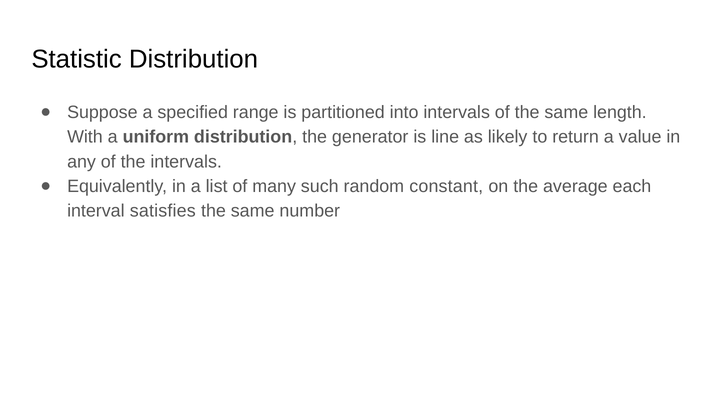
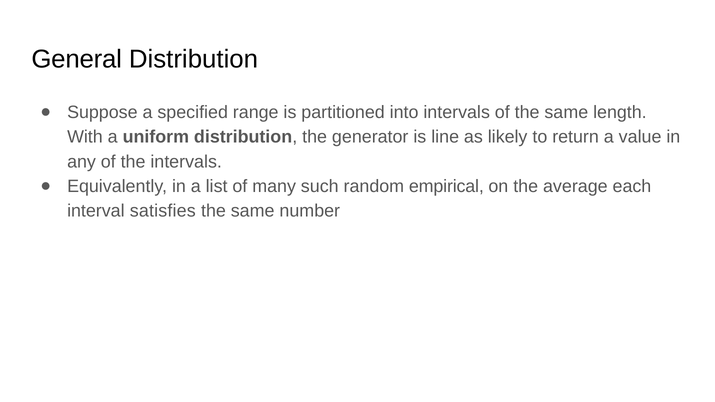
Statistic: Statistic -> General
constant: constant -> empirical
